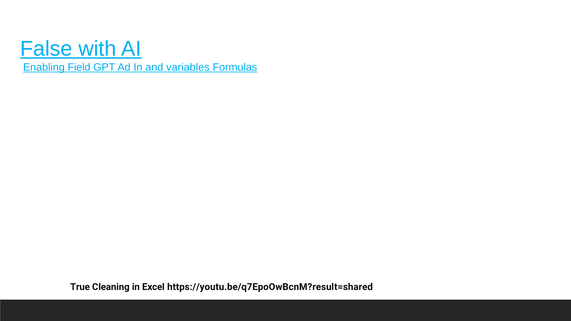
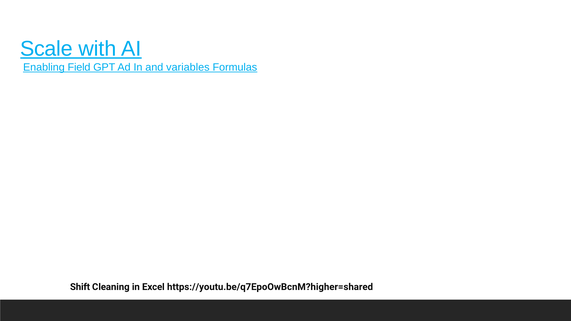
False: False -> Scale
True: True -> Shift
https://youtu.be/q7EpoOwBcnM?result=shared: https://youtu.be/q7EpoOwBcnM?result=shared -> https://youtu.be/q7EpoOwBcnM?higher=shared
